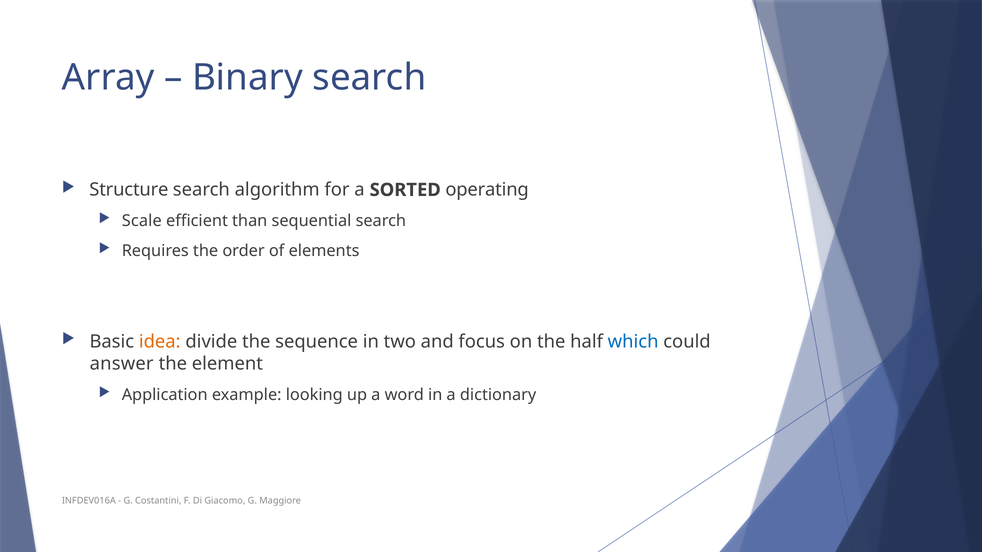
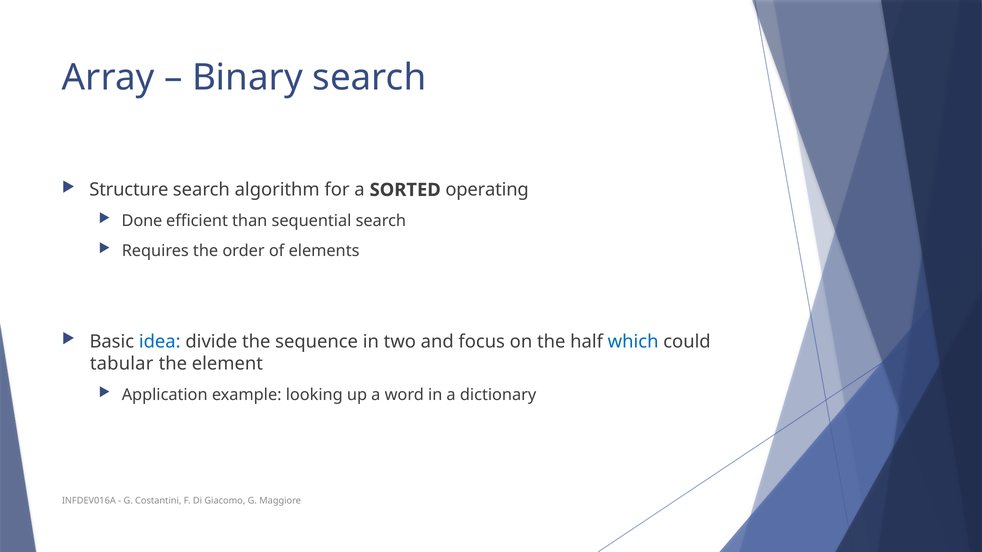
Scale: Scale -> Done
idea colour: orange -> blue
answer: answer -> tabular
